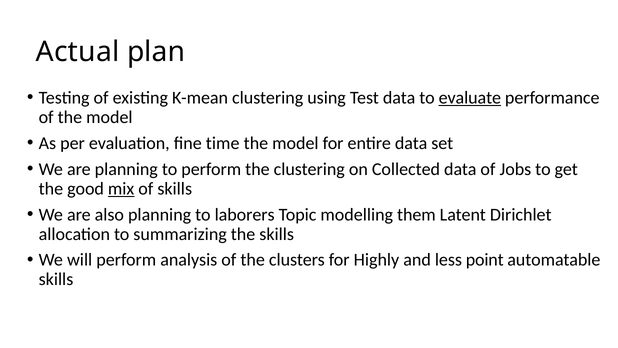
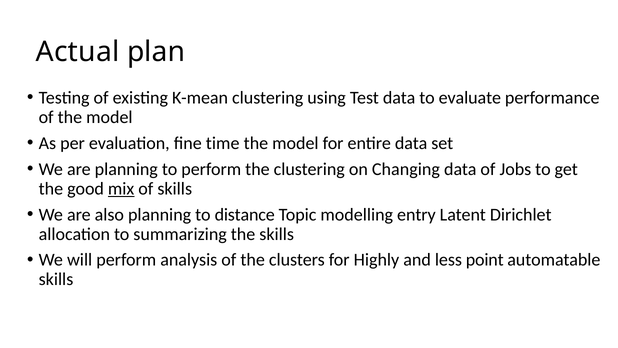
evaluate underline: present -> none
Collected: Collected -> Changing
laborers: laborers -> distance
them: them -> entry
